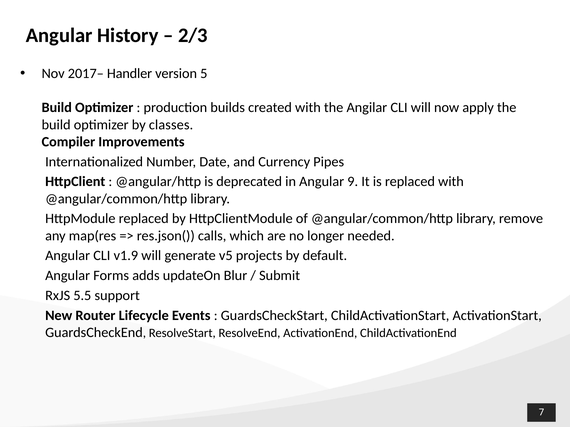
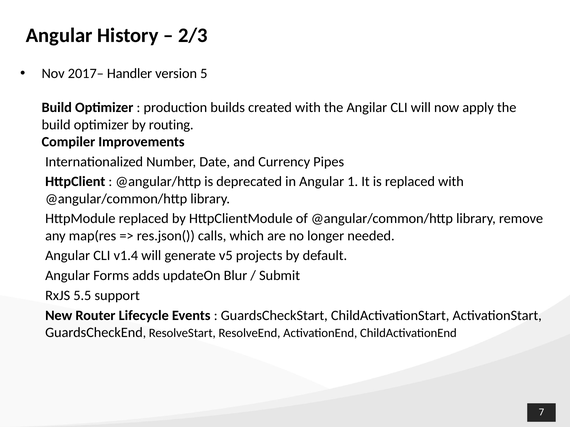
classes: classes -> routing
9: 9 -> 1
v1.9: v1.9 -> v1.4
